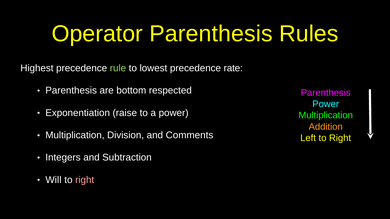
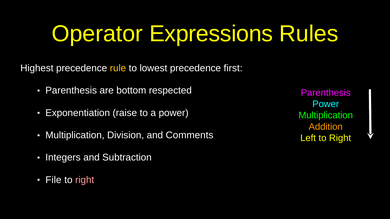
Operator Parenthesis: Parenthesis -> Expressions
rule colour: light green -> yellow
rate: rate -> first
Will: Will -> File
